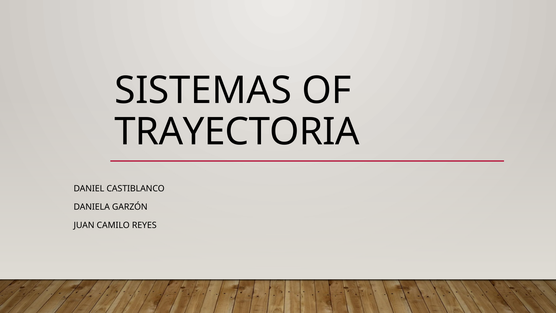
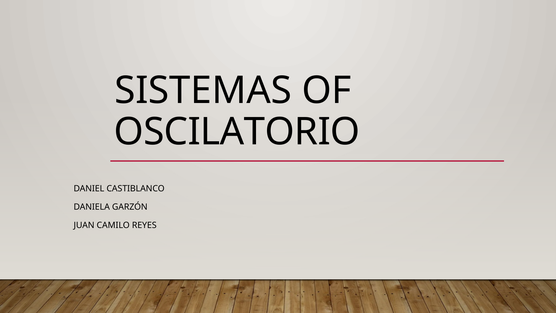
TRAYECTORIA: TRAYECTORIA -> OSCILATORIO
